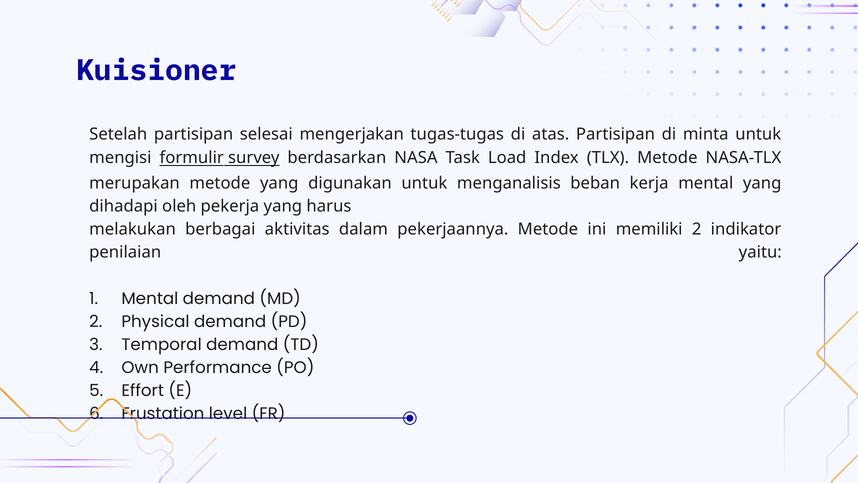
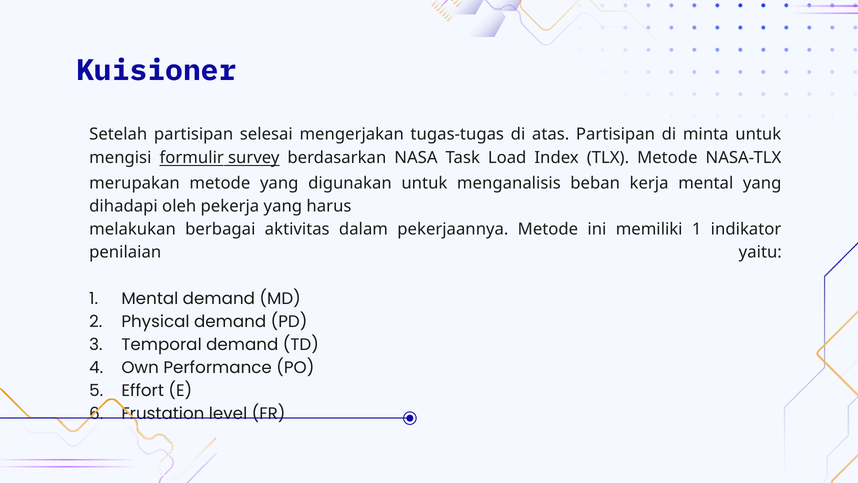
memiliki 2: 2 -> 1
